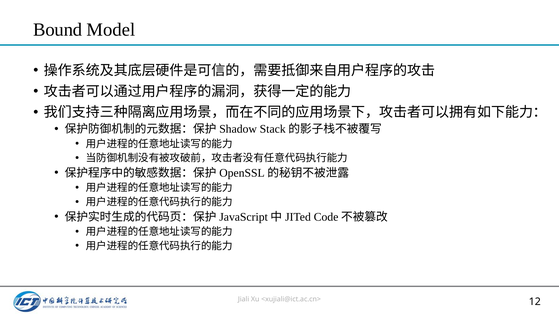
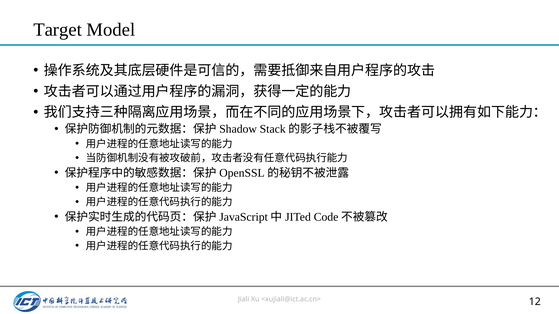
Bound: Bound -> Target
